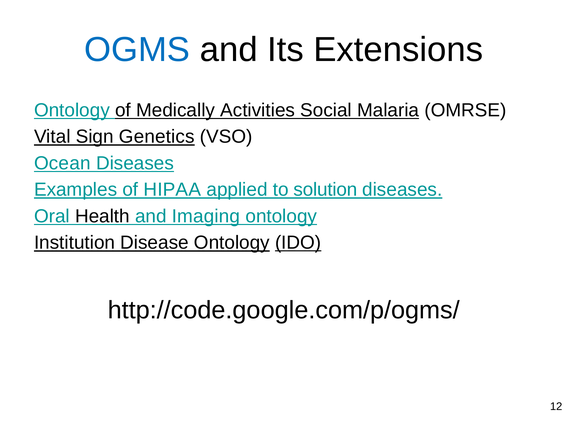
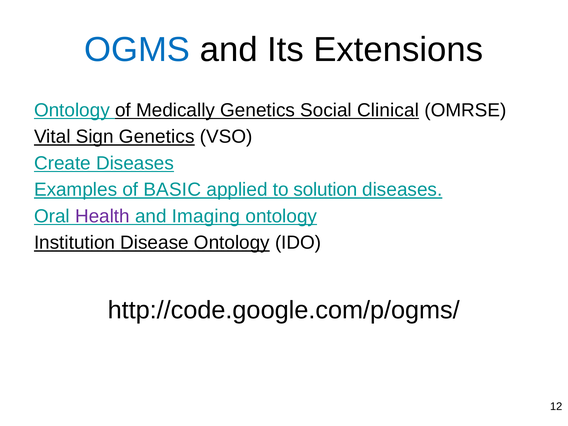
Medically Activities: Activities -> Genetics
Malaria: Malaria -> Clinical
Ocean: Ocean -> Create
HIPAA: HIPAA -> BASIC
Health colour: black -> purple
IDO underline: present -> none
